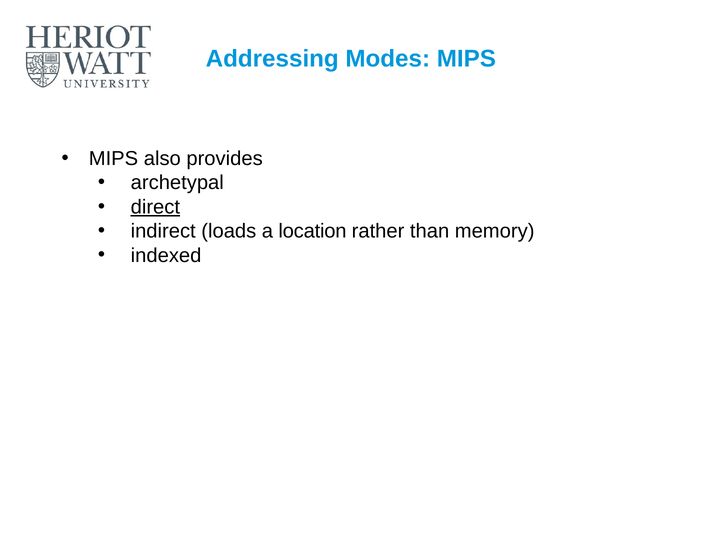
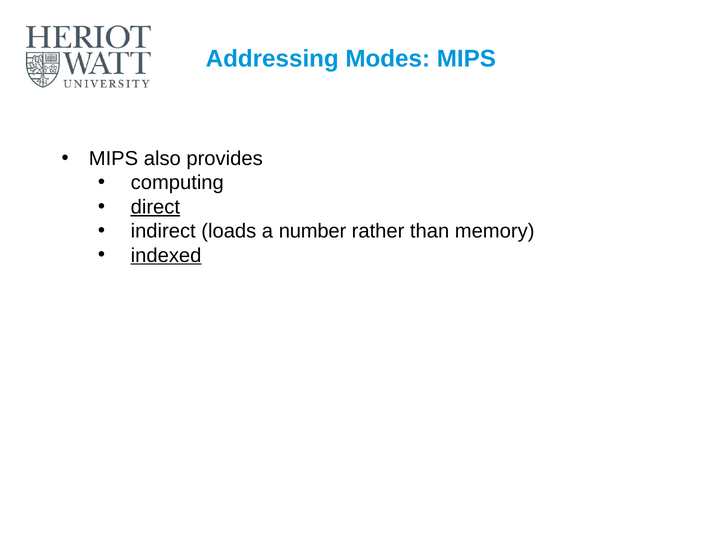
archetypal: archetypal -> computing
location: location -> number
indexed underline: none -> present
